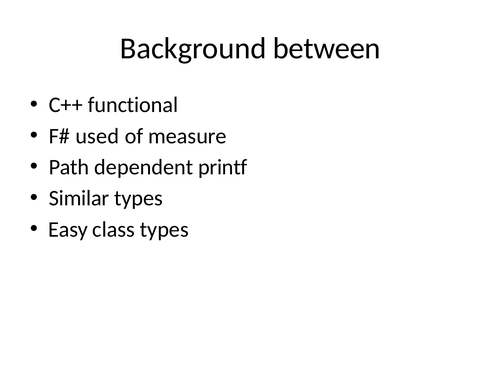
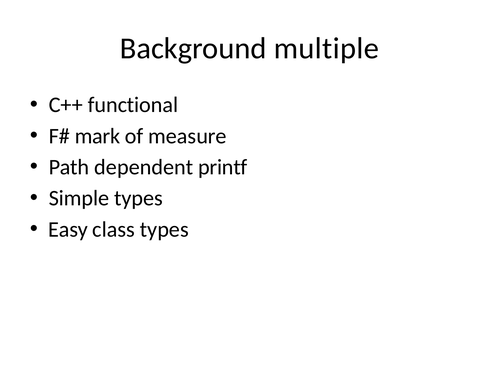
between: between -> multiple
used: used -> mark
Similar: Similar -> Simple
